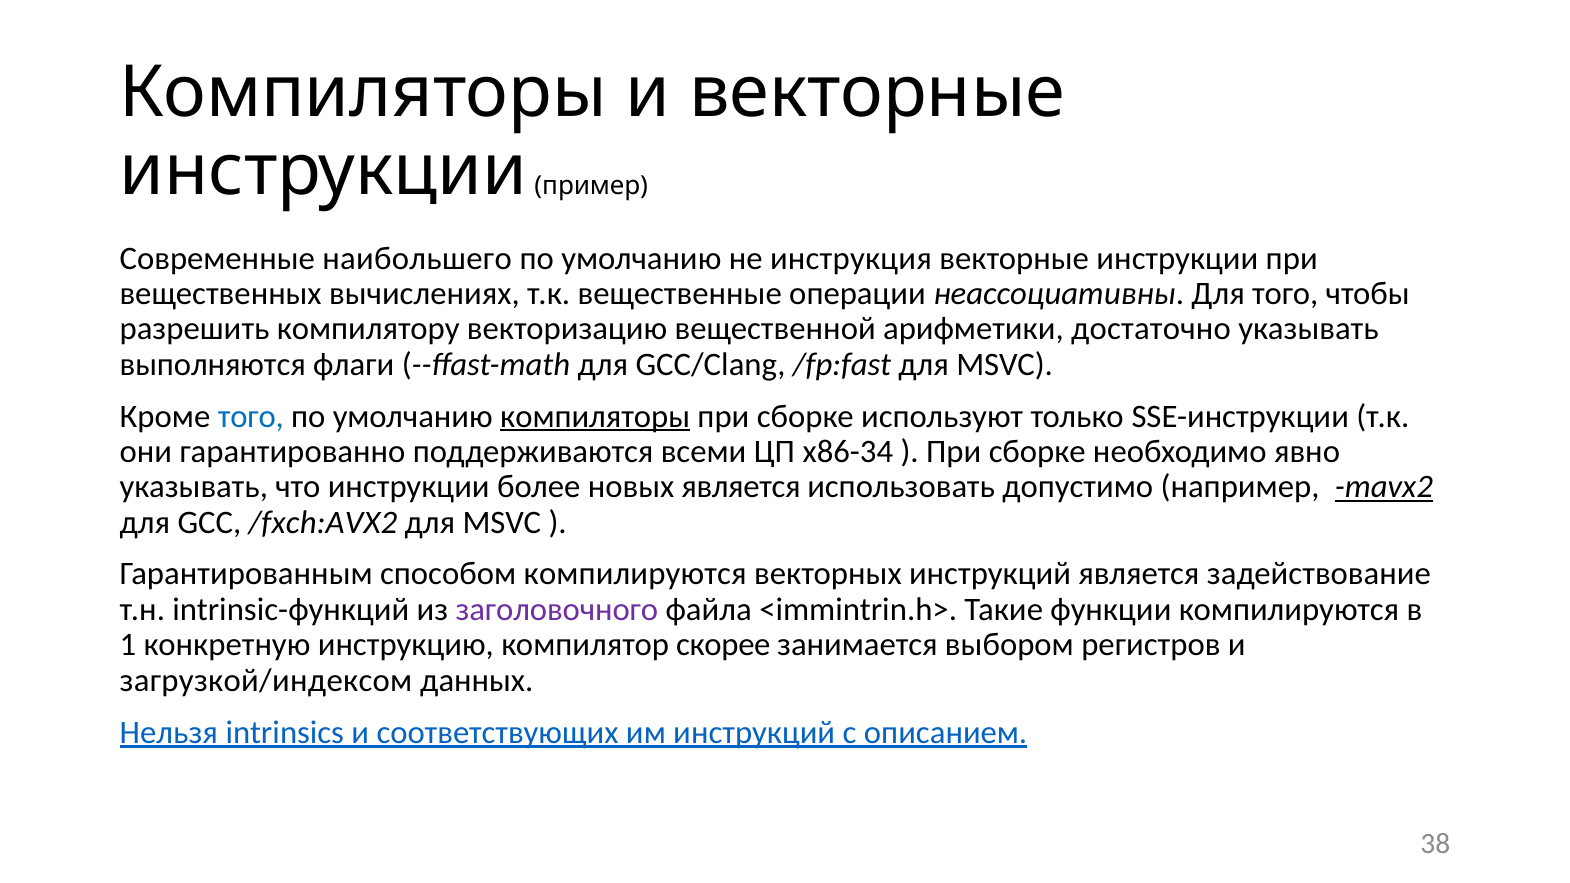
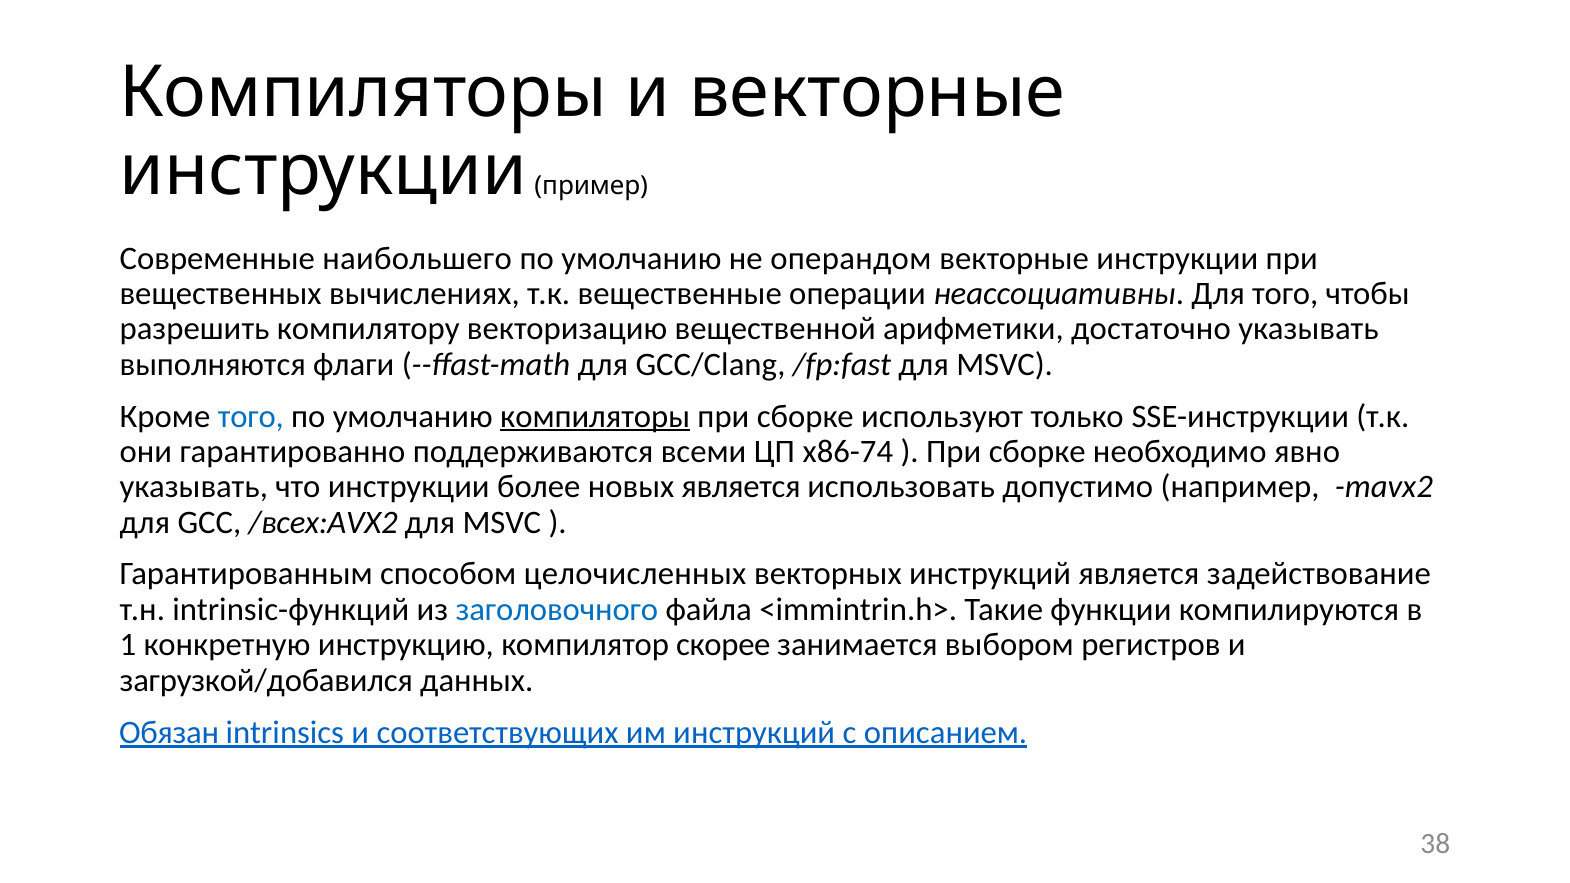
инструкция: инструкция -> операндом
x86-34: x86-34 -> x86-74
mavx2 underline: present -> none
/fxch:AVX2: /fxch:AVX2 -> /всех:AVX2
способом компилируются: компилируются -> целочисленных
заголовочного colour: purple -> blue
загрузкой/индексом: загрузкой/индексом -> загрузкой/добавился
Нельзя: Нельзя -> Обязан
